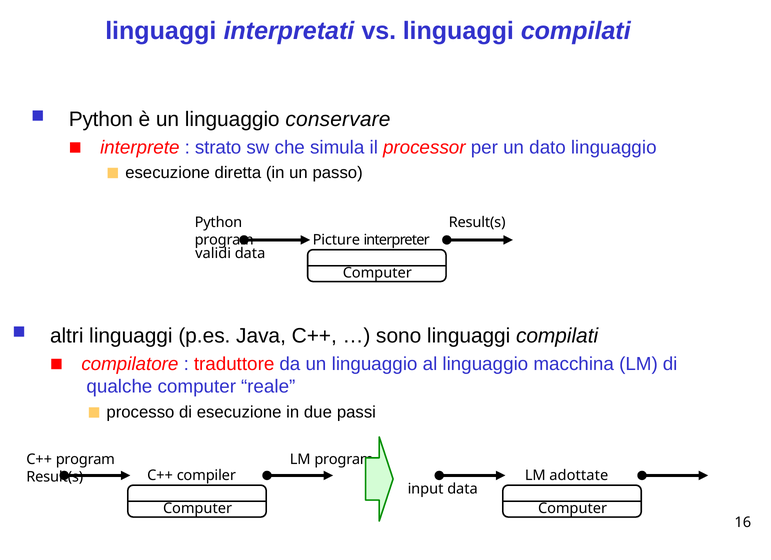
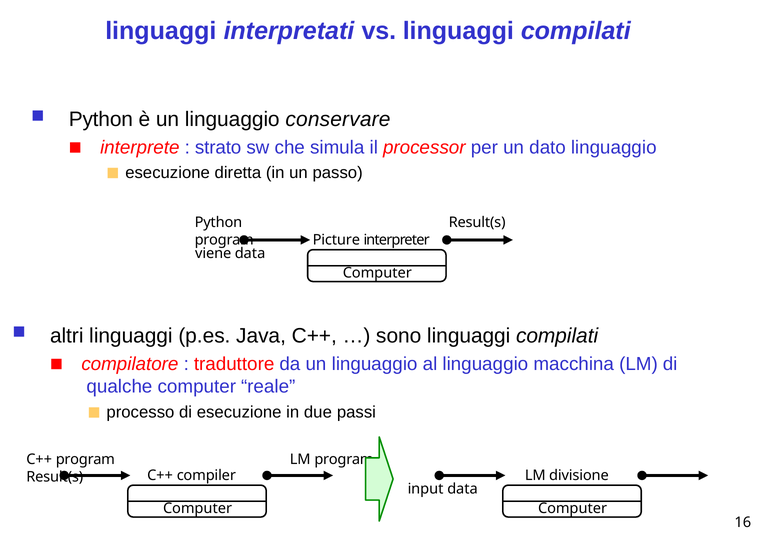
validi: validi -> viene
adottate: adottate -> divisione
